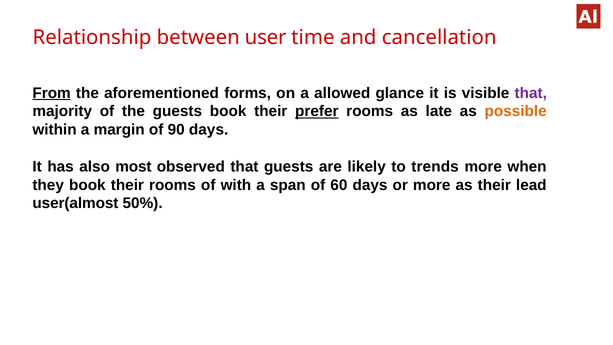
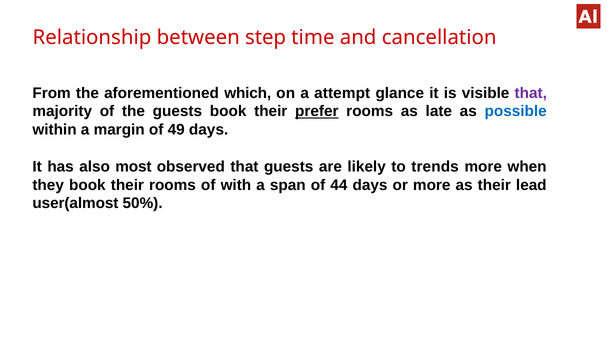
user: user -> step
From underline: present -> none
forms: forms -> which
allowed: allowed -> attempt
possible colour: orange -> blue
90: 90 -> 49
60: 60 -> 44
